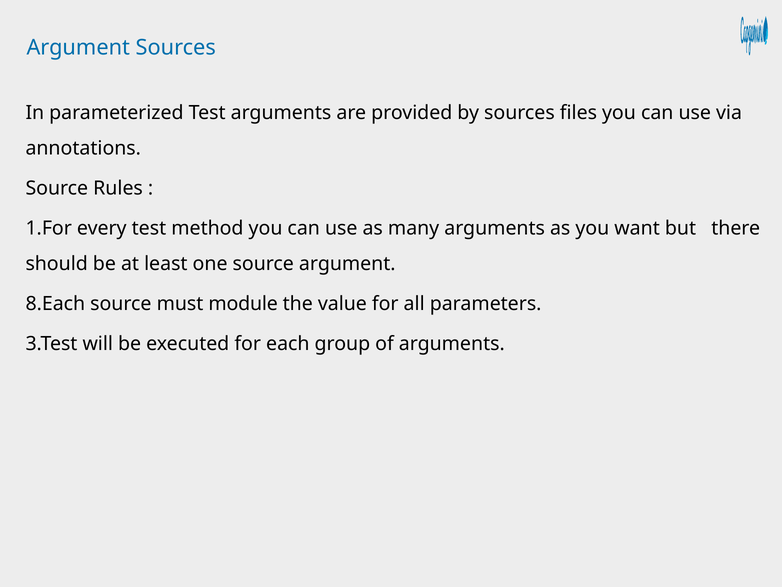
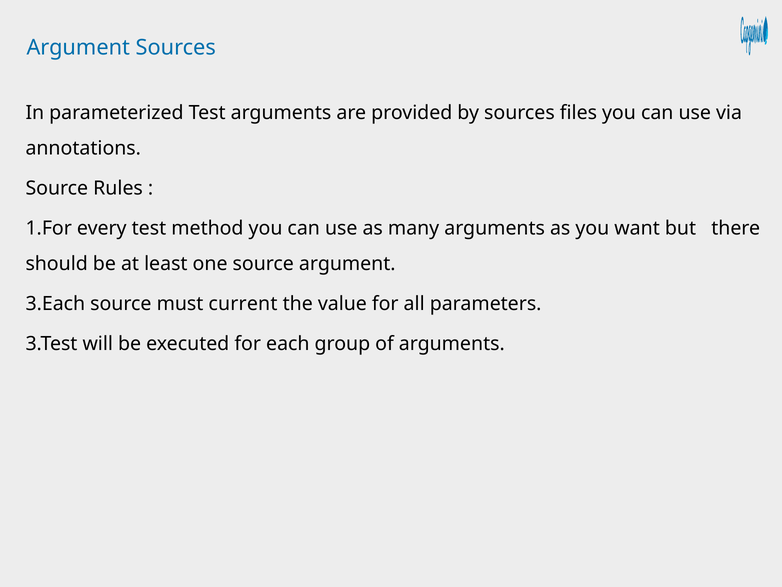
8.Each: 8.Each -> 3.Each
module: module -> current
